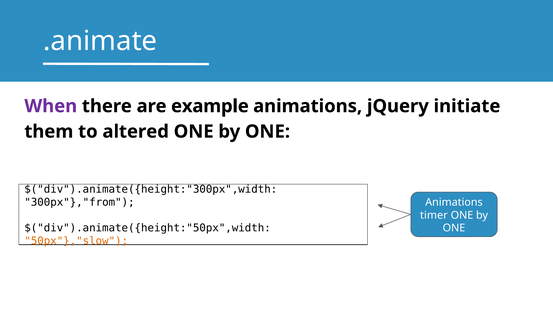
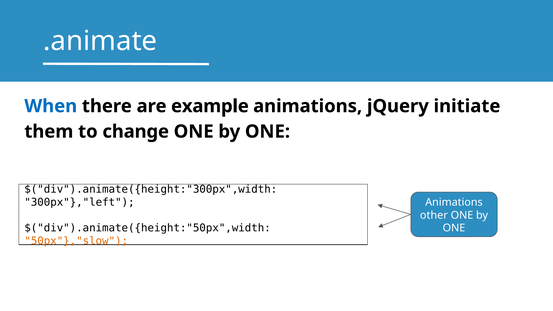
When colour: purple -> blue
altered: altered -> change
300px"},"from: 300px"},"from -> 300px"},"left
timer: timer -> other
